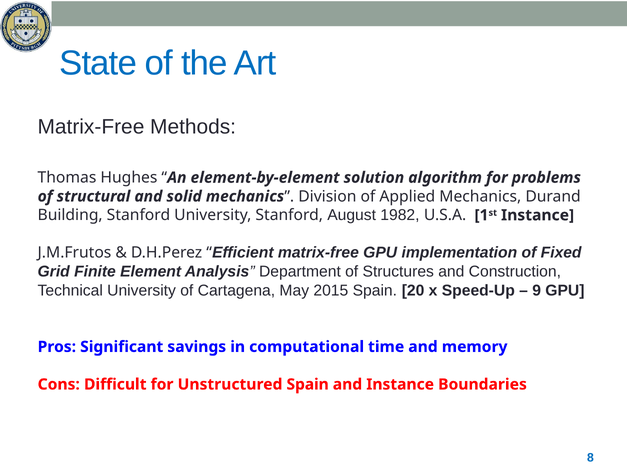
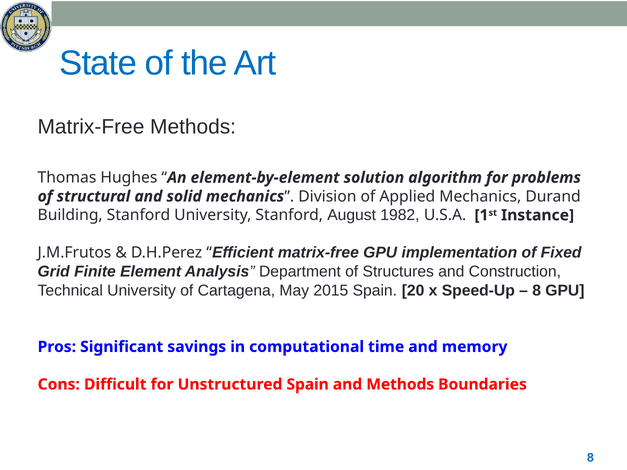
9 at (537, 291): 9 -> 8
and Instance: Instance -> Methods
